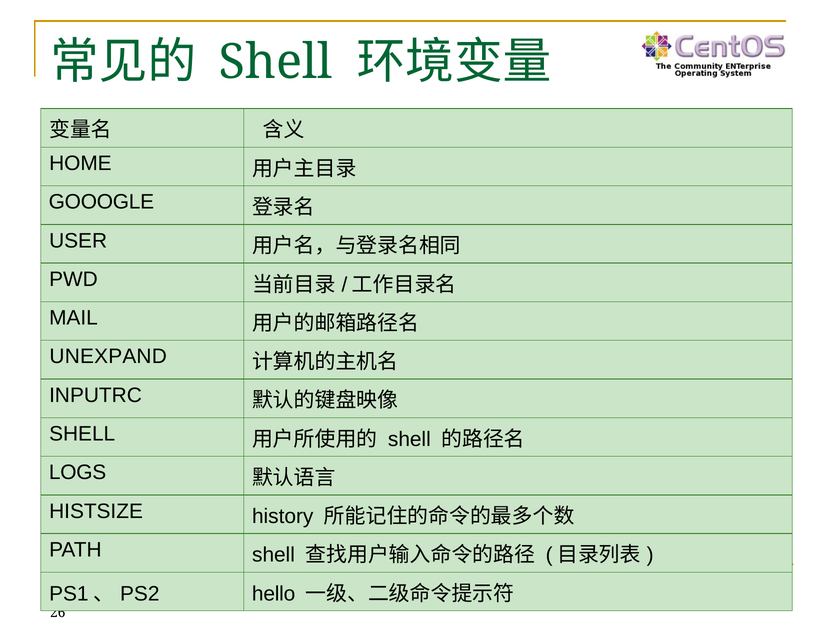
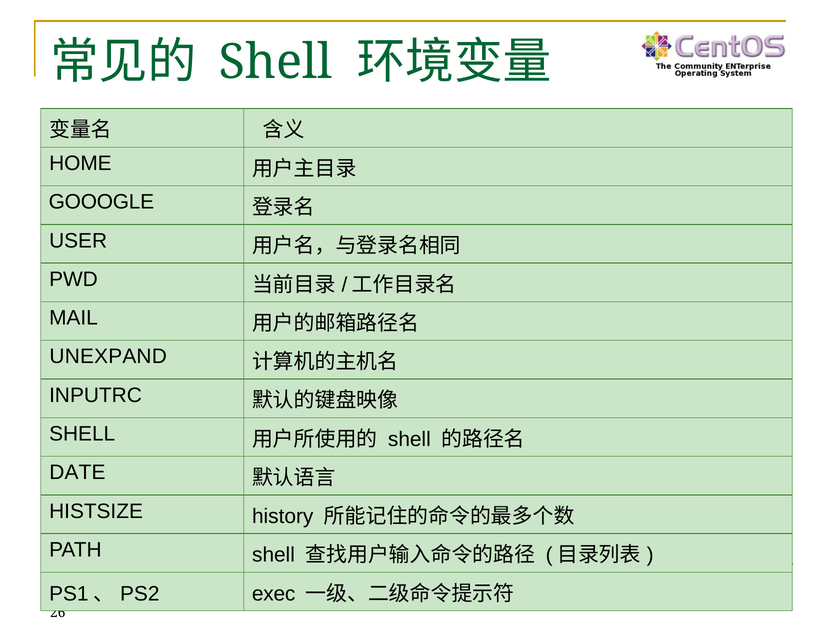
LOGS: LOGS -> DATE
hello: hello -> exec
